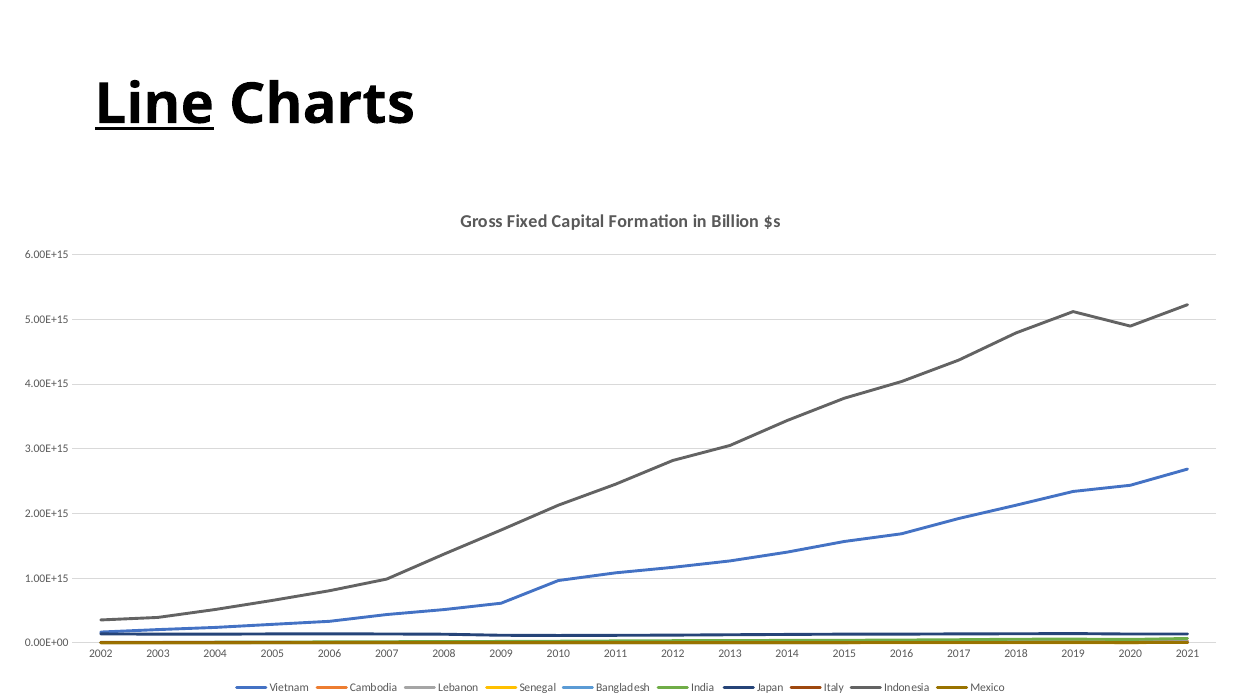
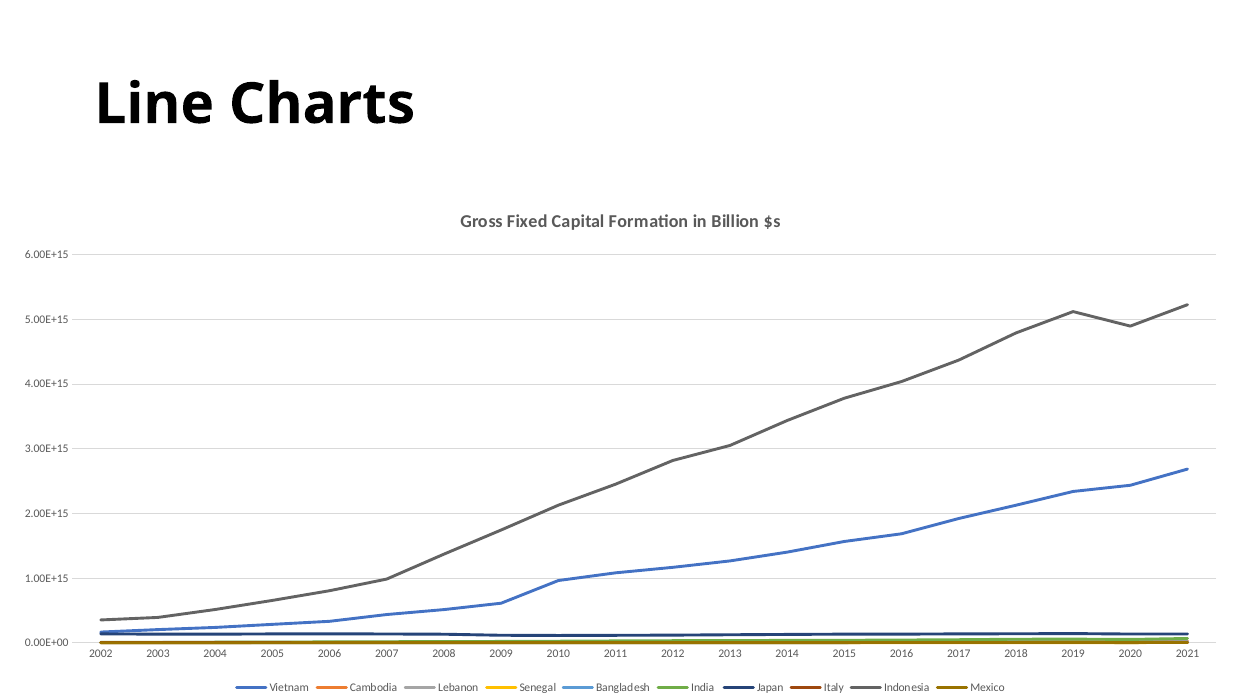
Line underline: present -> none
